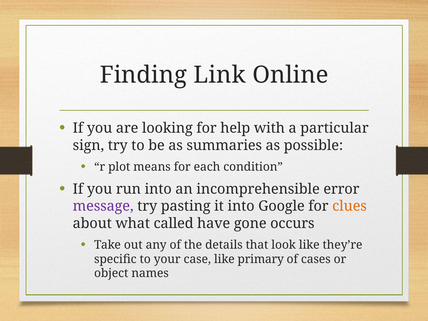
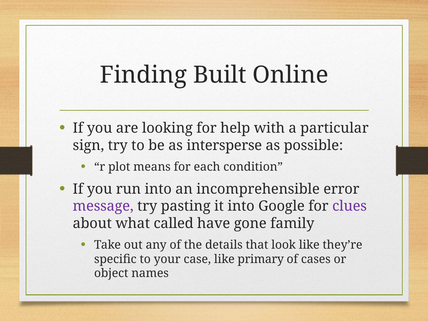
Link: Link -> Built
summaries: summaries -> intersperse
clues colour: orange -> purple
occurs: occurs -> family
